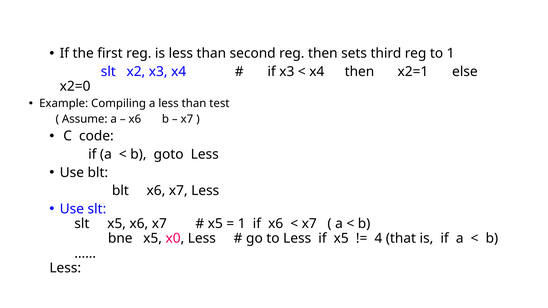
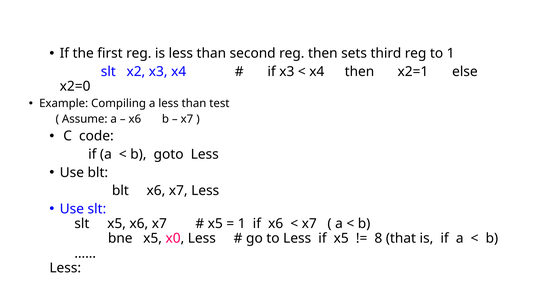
4: 4 -> 8
